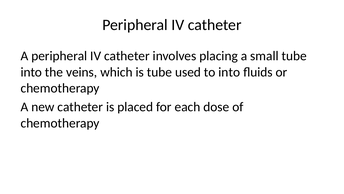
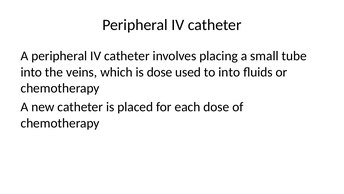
is tube: tube -> dose
